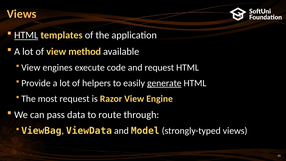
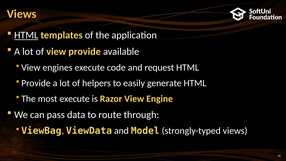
view method: method -> provide
generate underline: present -> none
most request: request -> execute
